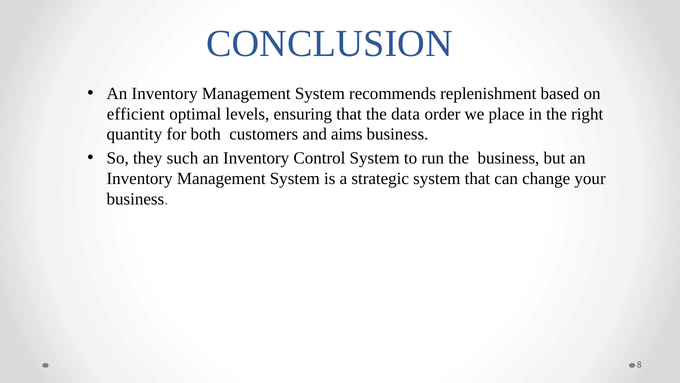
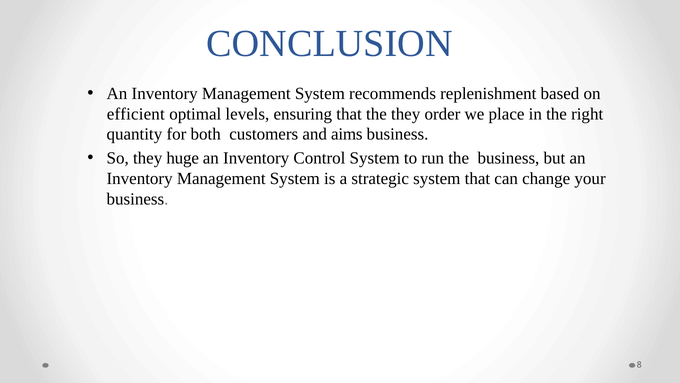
the data: data -> they
such: such -> huge
